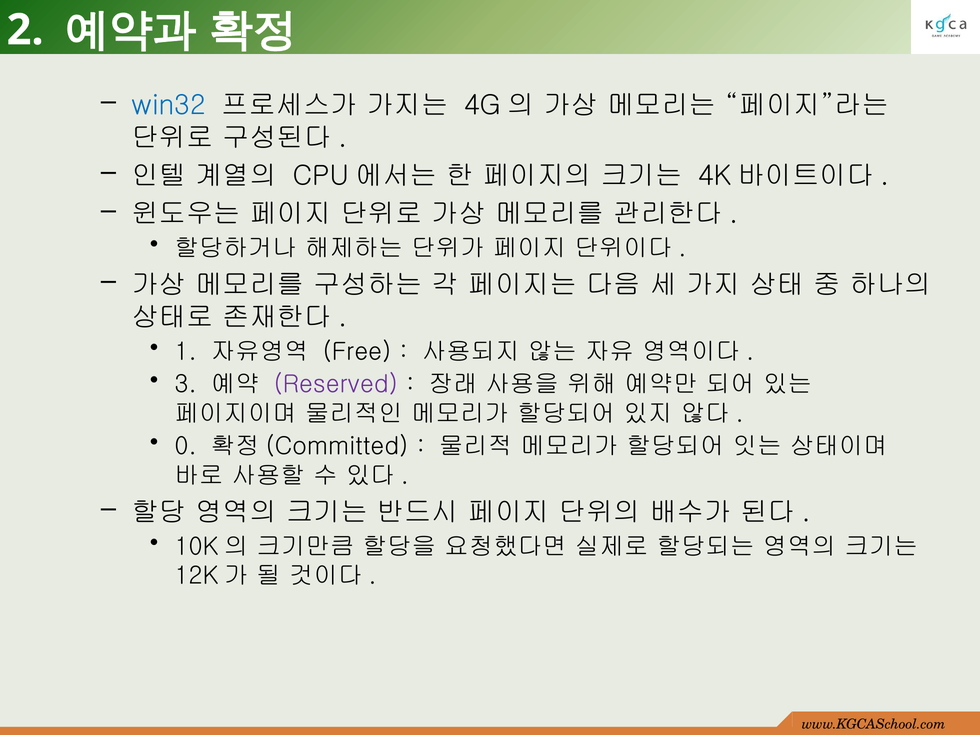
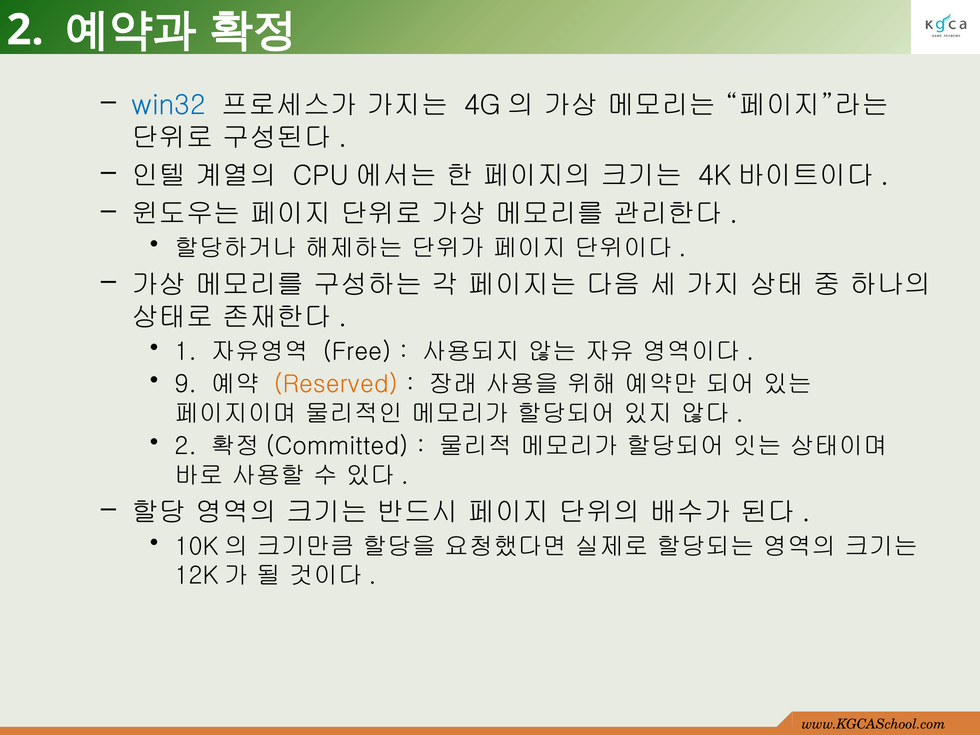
3: 3 -> 9
Reserved colour: purple -> orange
0 at (186, 446): 0 -> 2
